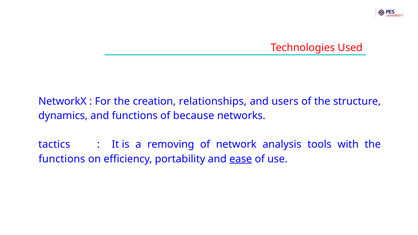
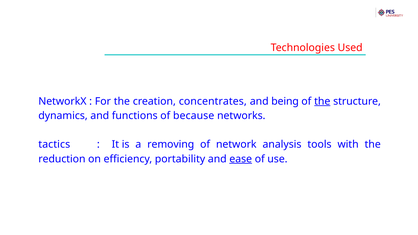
relationships: relationships -> concentrates
users: users -> being
the at (322, 101) underline: none -> present
functions at (62, 159): functions -> reduction
